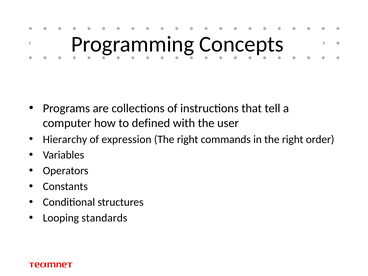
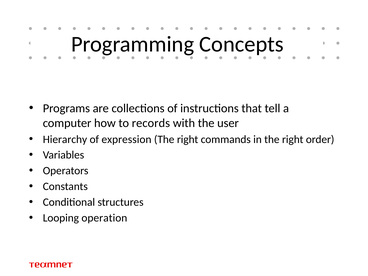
defined: defined -> records
standards: standards -> operation
